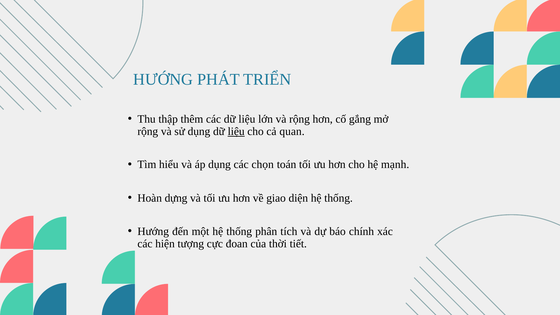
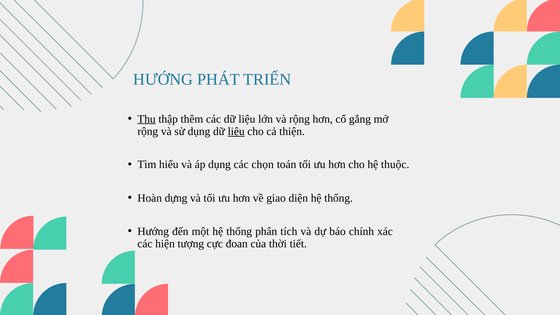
Thu underline: none -> present
quan: quan -> thiện
mạnh: mạnh -> thuộc
